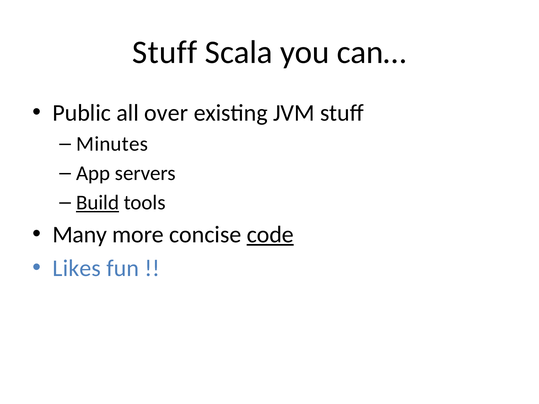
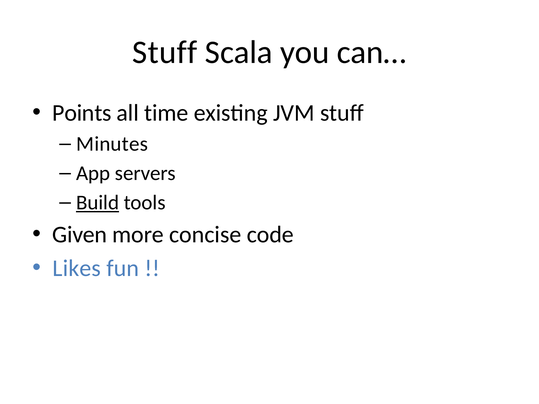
Public: Public -> Points
over: over -> time
Many: Many -> Given
code underline: present -> none
